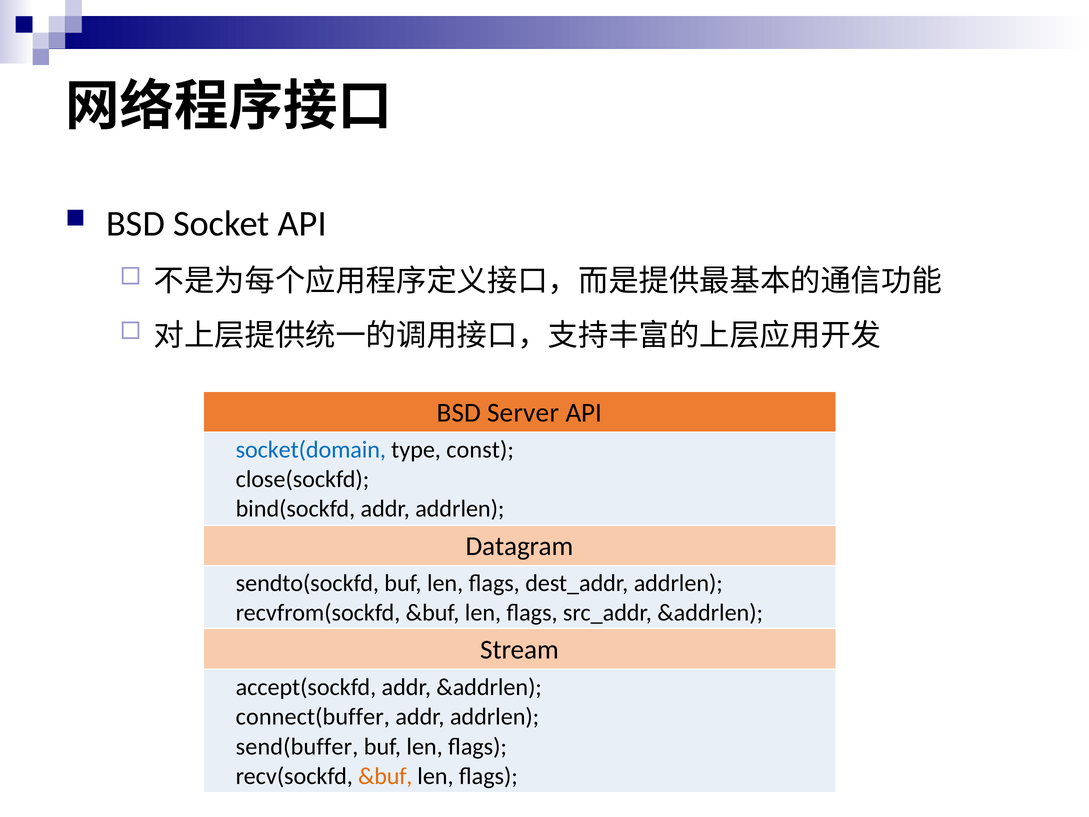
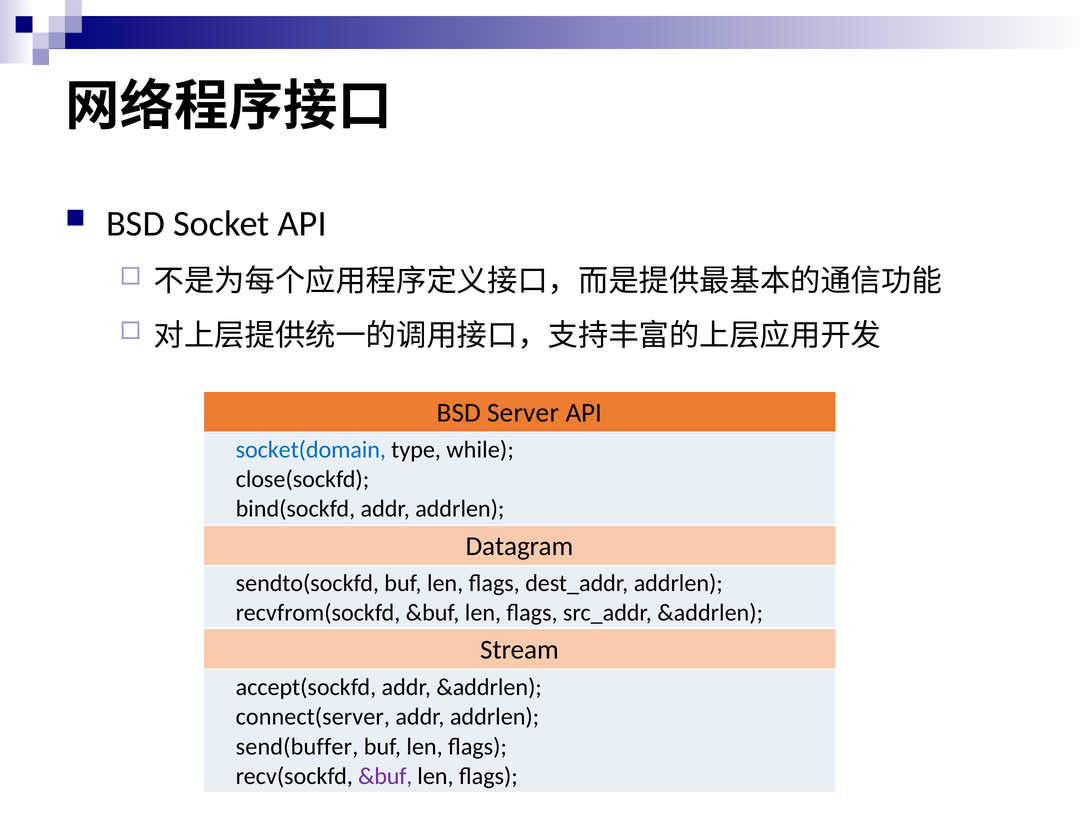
const: const -> while
connect(buffer: connect(buffer -> connect(server
&buf at (385, 776) colour: orange -> purple
